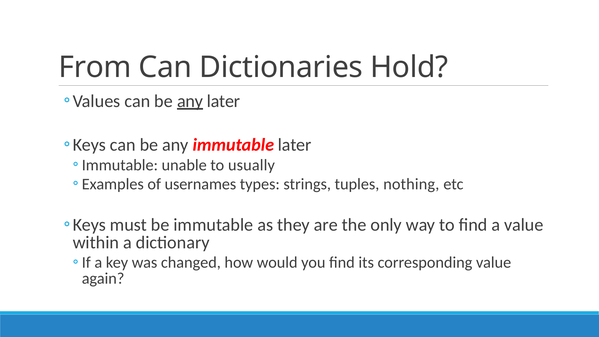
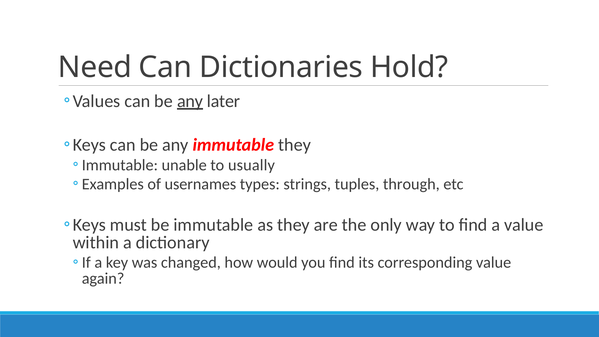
From: From -> Need
immutable later: later -> they
nothing: nothing -> through
